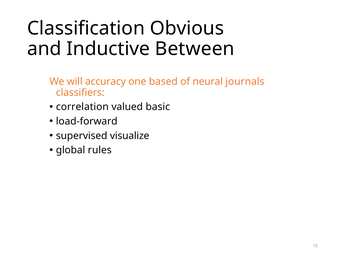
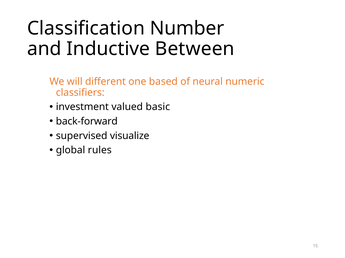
Obvious: Obvious -> Number
accuracy: accuracy -> different
journals: journals -> numeric
correlation: correlation -> investment
load-forward: load-forward -> back-forward
